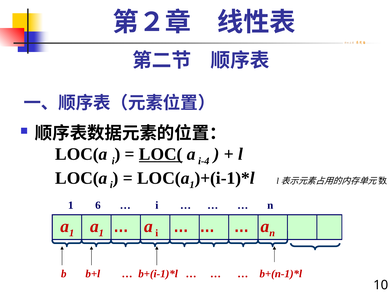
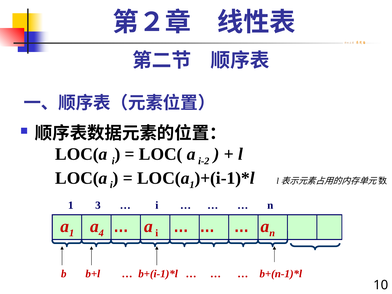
LOC( underline: present -> none
i-4: i-4 -> i-2
6: 6 -> 3
1 a 1: 1 -> 4
